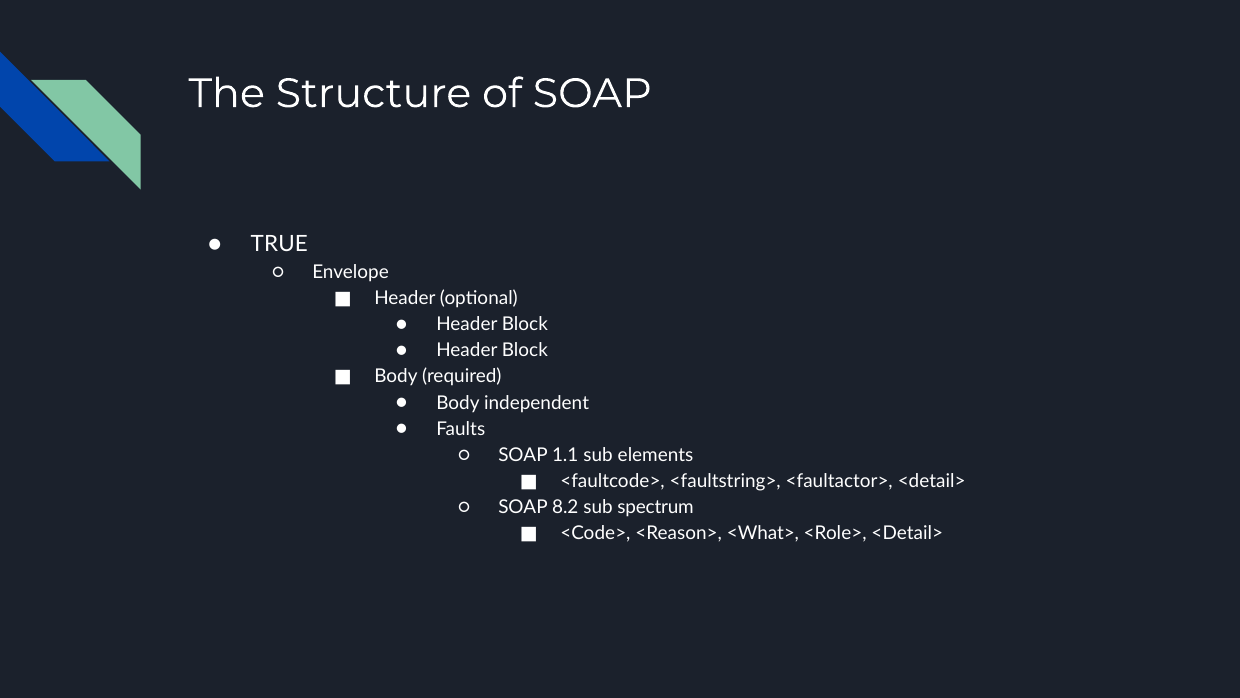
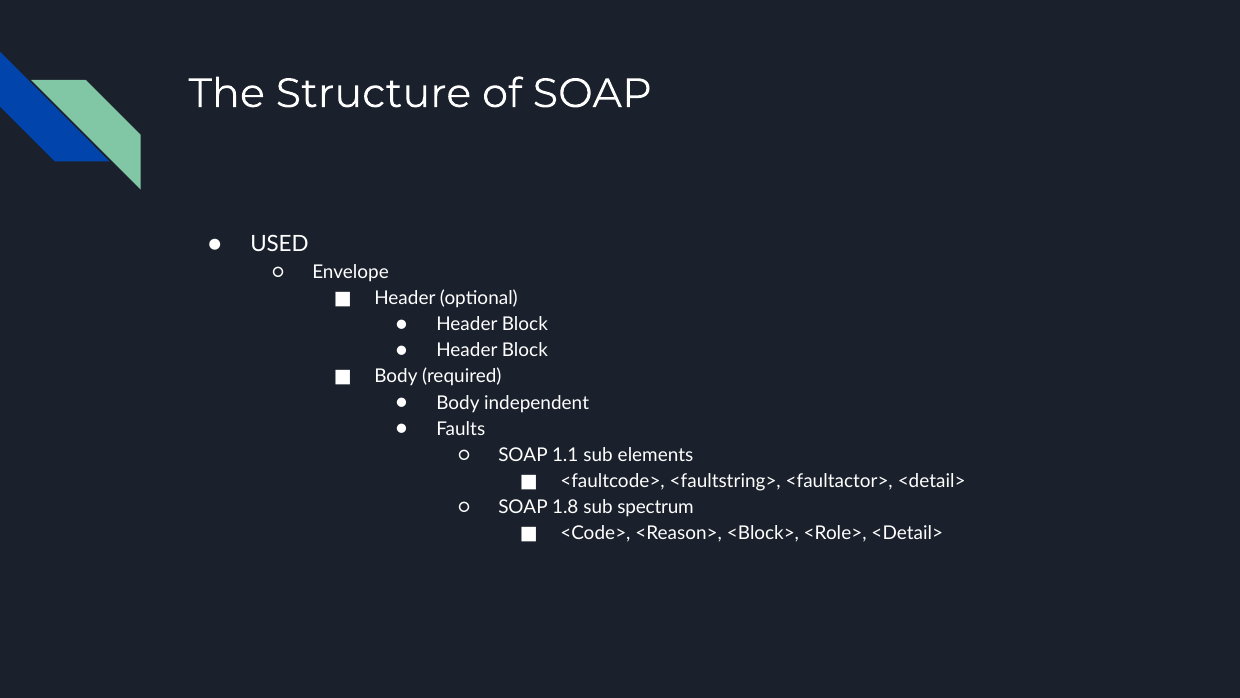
TRUE: TRUE -> USED
8.2: 8.2 -> 1.8
<What>: <What> -> <Block>
